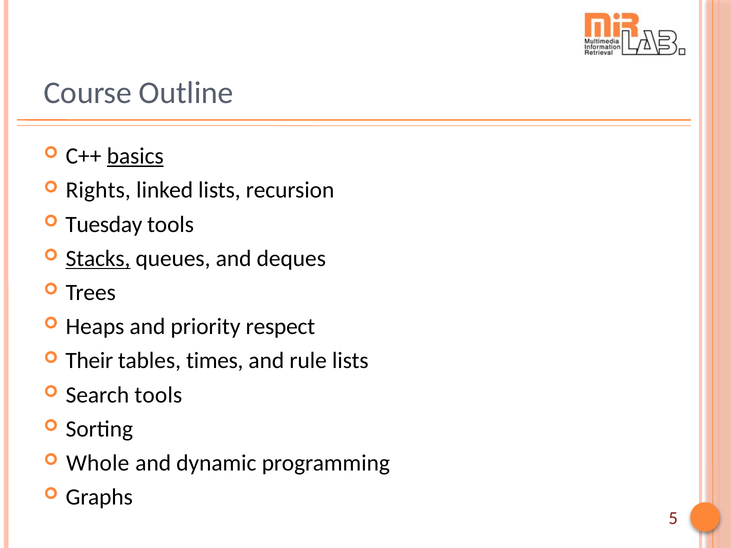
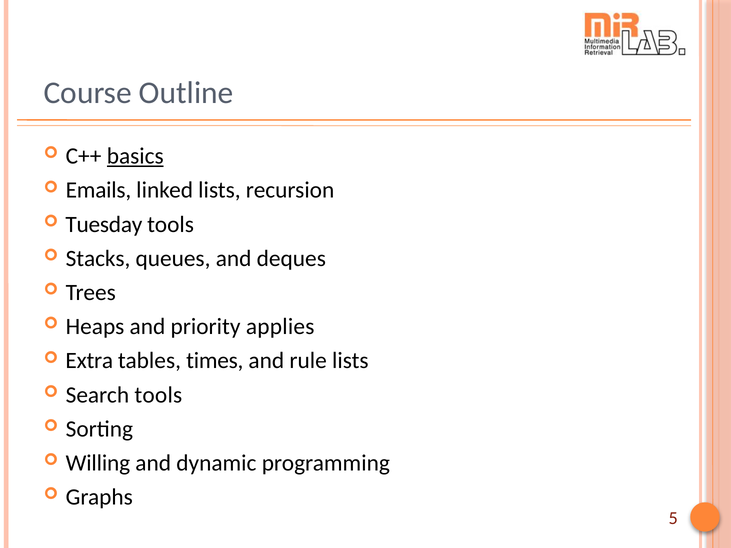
Rights: Rights -> Emails
Stacks underline: present -> none
respect: respect -> applies
Their: Their -> Extra
Whole: Whole -> Willing
